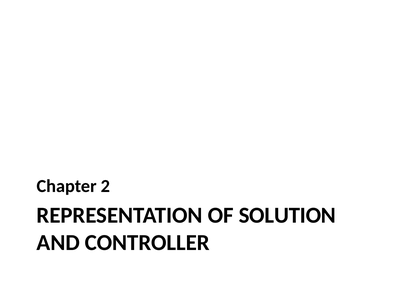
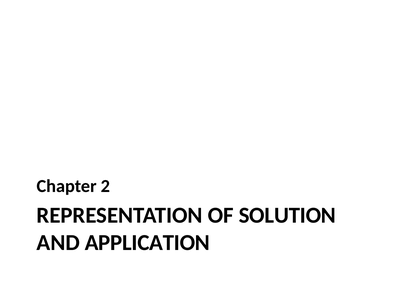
CONTROLLER: CONTROLLER -> APPLICATION
